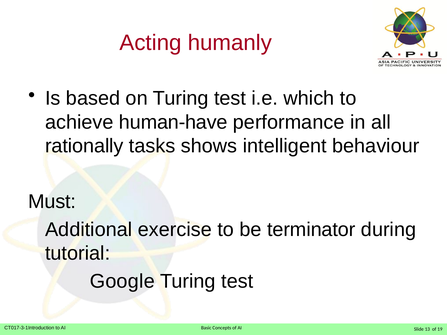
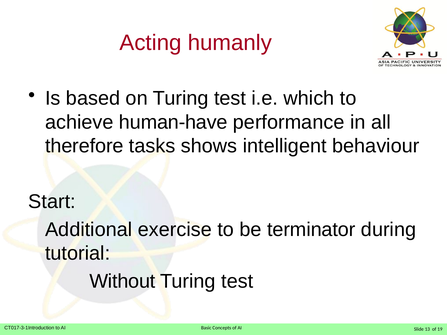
rationally: rationally -> therefore
Must: Must -> Start
Google: Google -> Without
